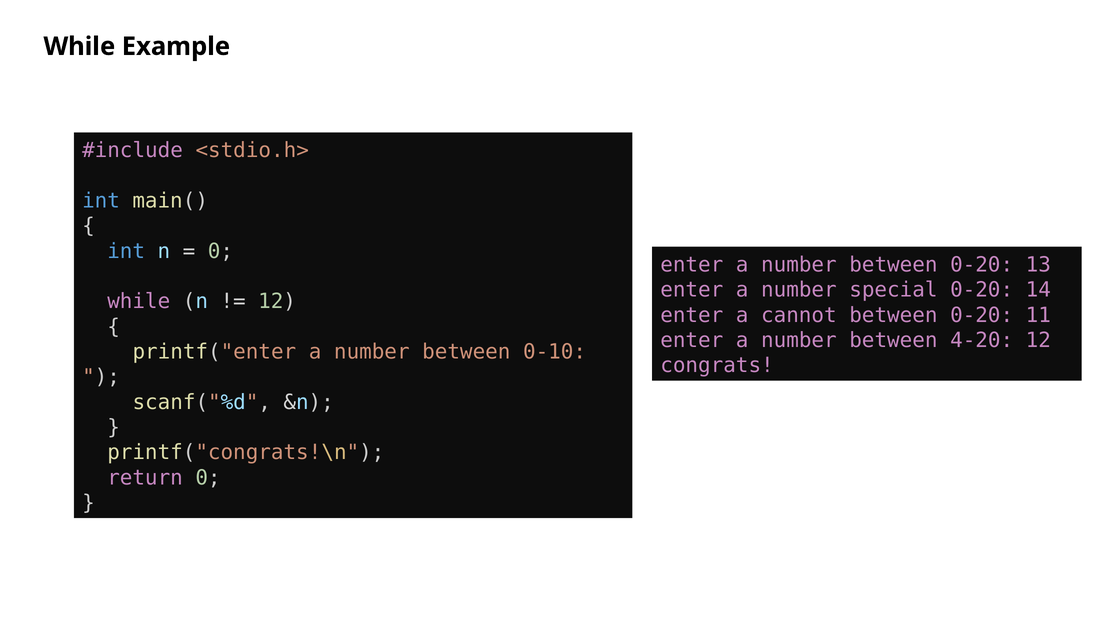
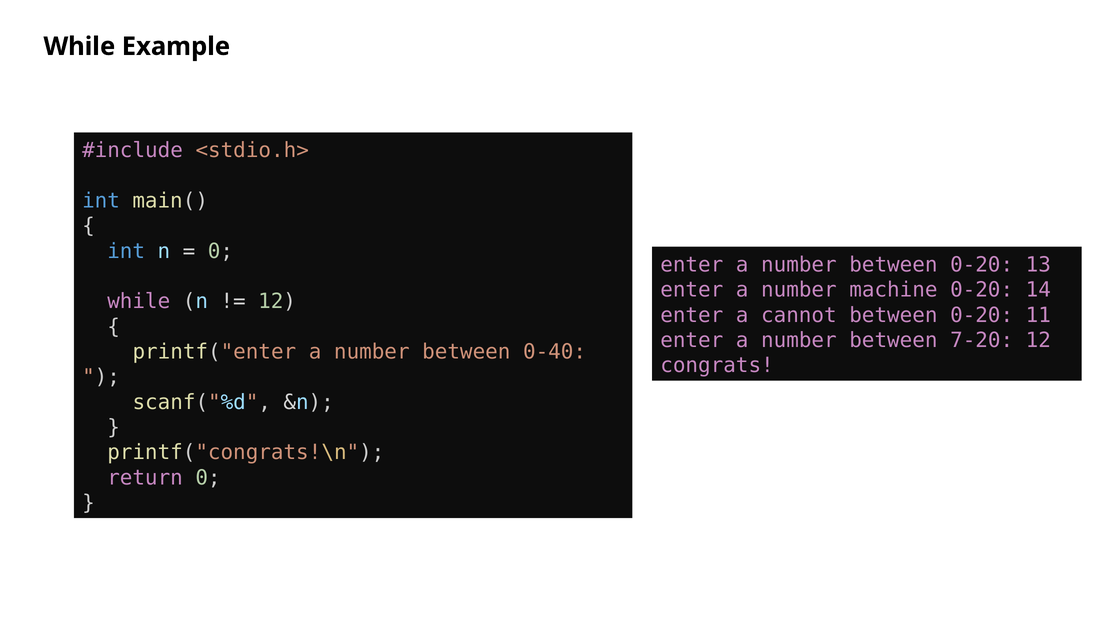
special: special -> machine
4-20: 4-20 -> 7-20
0-10: 0-10 -> 0-40
